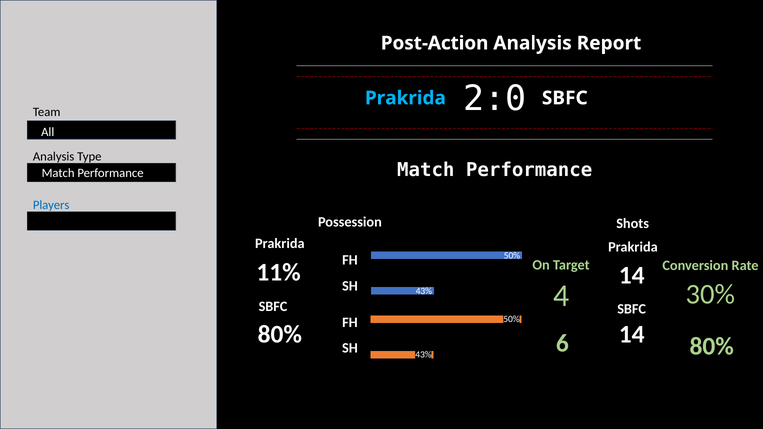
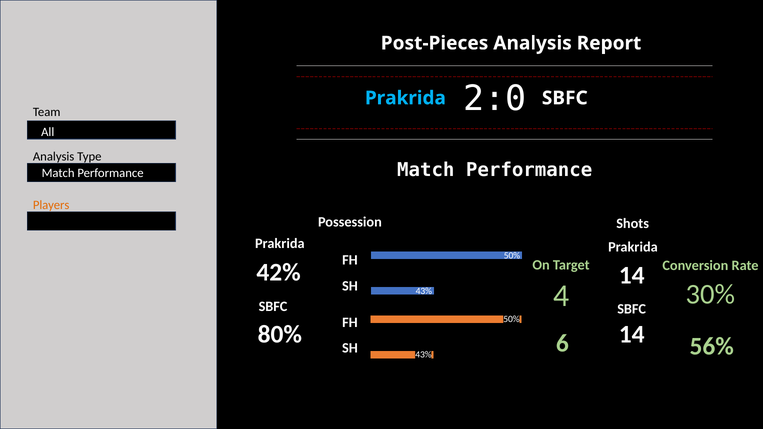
Post-Action: Post-Action -> Post-Pieces
Players colour: blue -> orange
11%: 11% -> 42%
80% at (712, 346): 80% -> 56%
